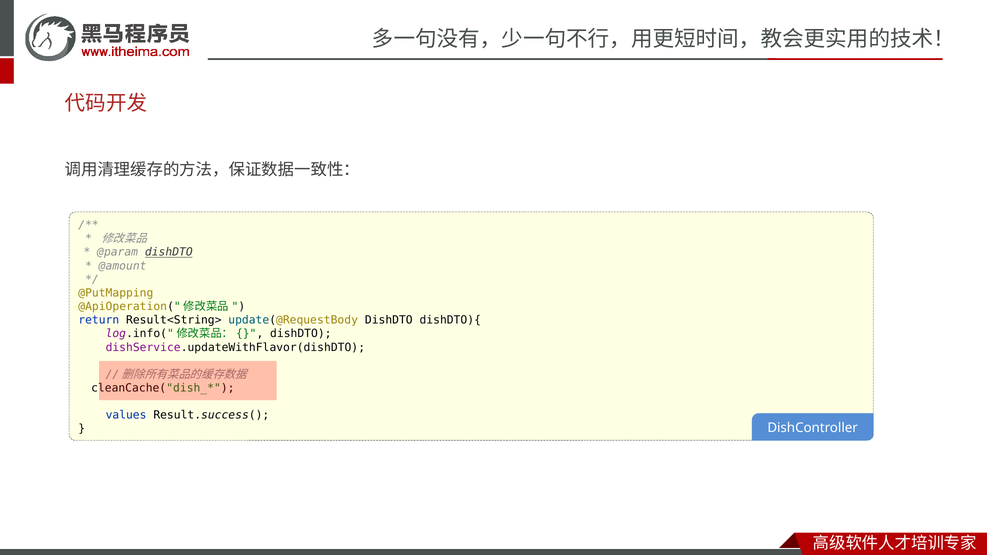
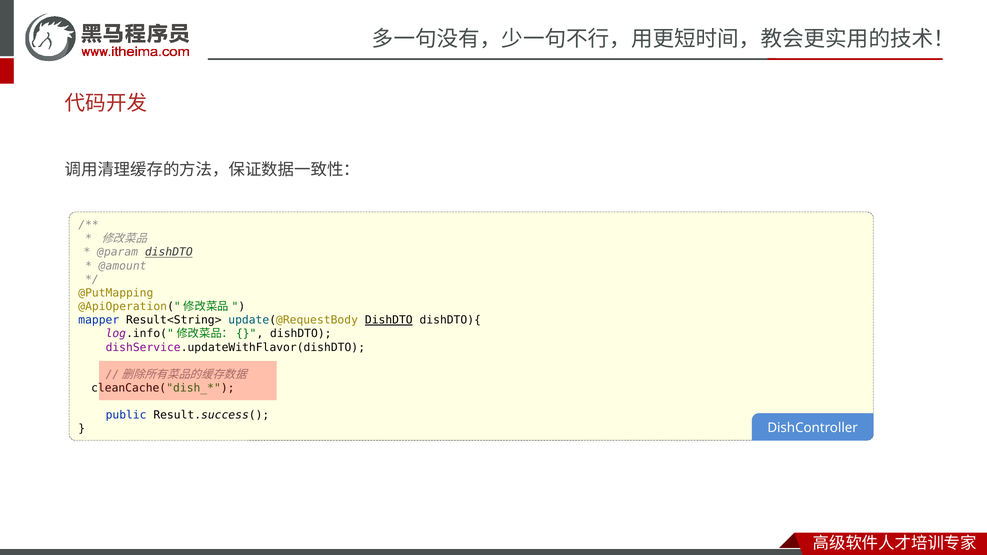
return: return -> mapper
DishDTO at (389, 320) underline: none -> present
values: values -> public
